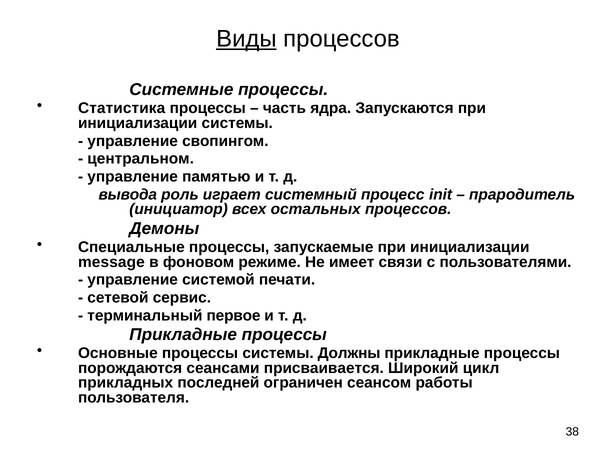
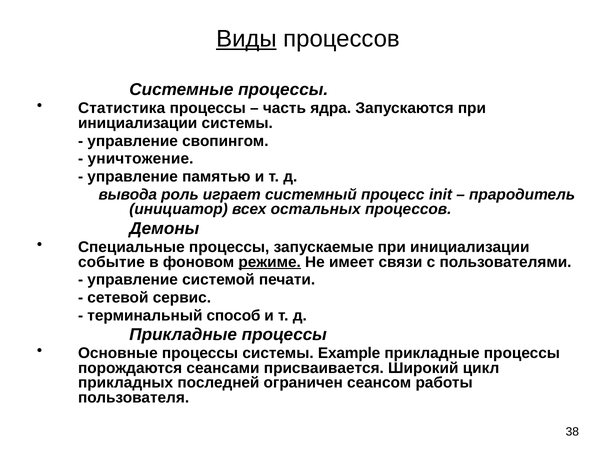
центральном: центральном -> уничтожение
message: message -> событие
режиме underline: none -> present
первое: первое -> способ
Должны: Должны -> Example
